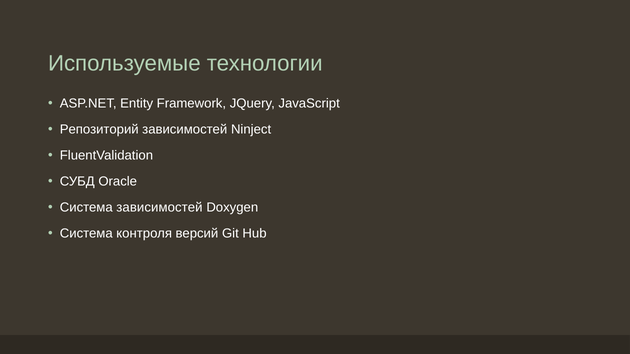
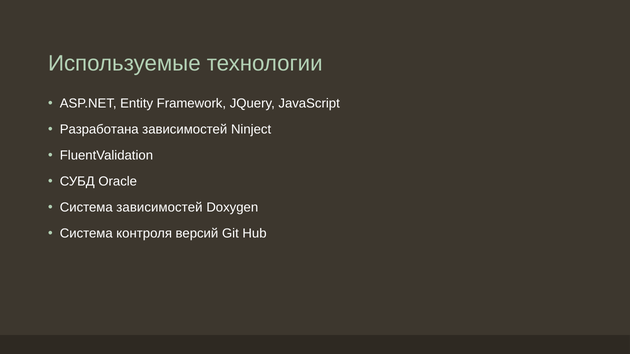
Репозиторий: Репозиторий -> Разработана
